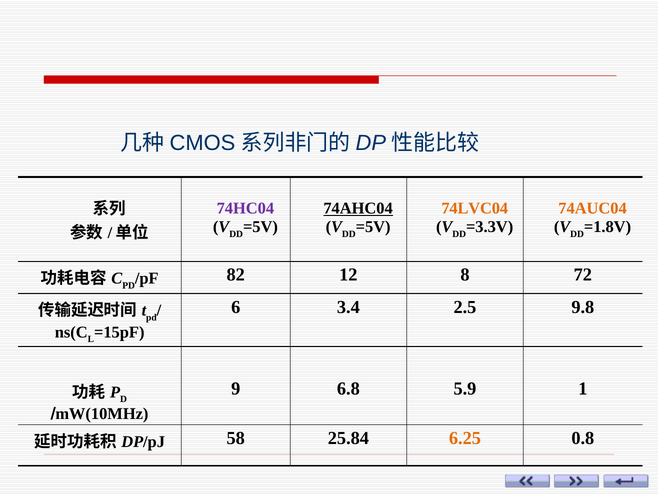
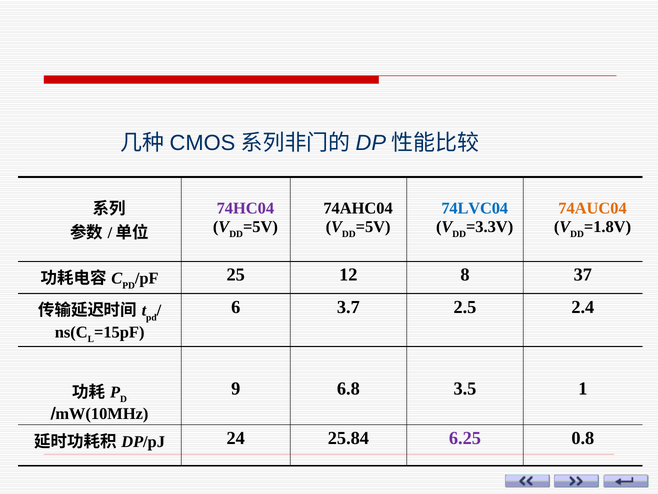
74AHC04 underline: present -> none
74LVC04 colour: orange -> blue
82: 82 -> 25
72: 72 -> 37
3.4: 3.4 -> 3.7
9.8: 9.8 -> 2.4
5.9: 5.9 -> 3.5
58: 58 -> 24
6.25 colour: orange -> purple
